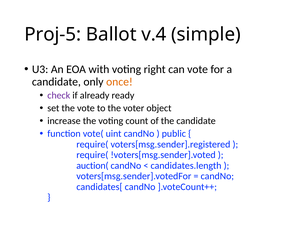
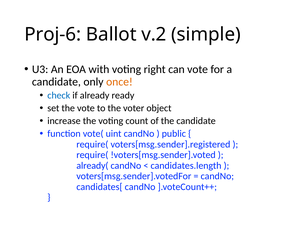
Proj-5: Proj-5 -> Proj-6
v.4: v.4 -> v.2
check colour: purple -> blue
auction(: auction( -> already(
